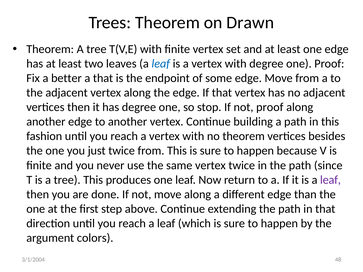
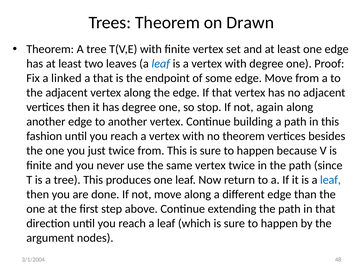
better: better -> linked
not proof: proof -> again
leaf at (330, 180) colour: purple -> blue
colors: colors -> nodes
